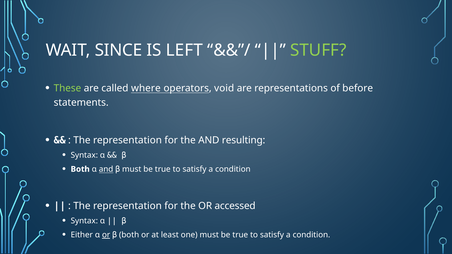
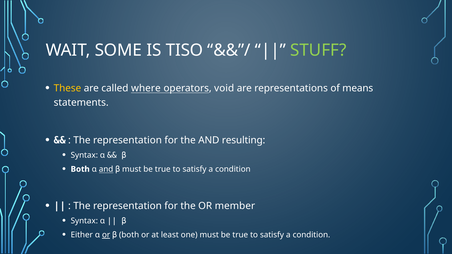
SINCE: SINCE -> SOME
LEFT: LEFT -> TISO
These colour: light green -> yellow
before: before -> means
accessed: accessed -> member
